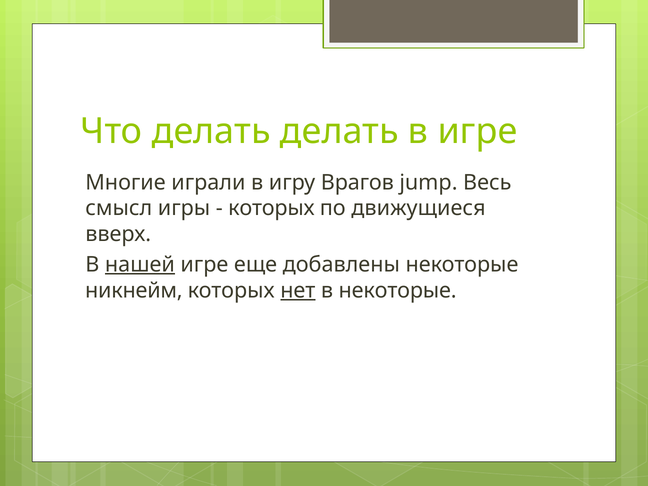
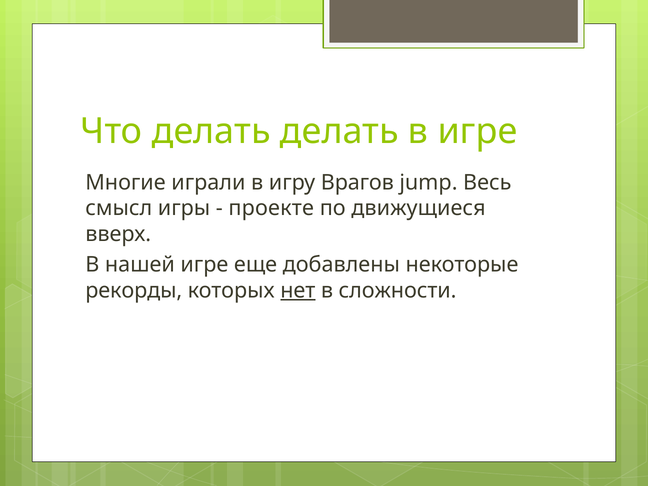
которых at (271, 208): которых -> проекте
нашей underline: present -> none
никнейм: никнейм -> рекорды
в некоторые: некоторые -> сложности
